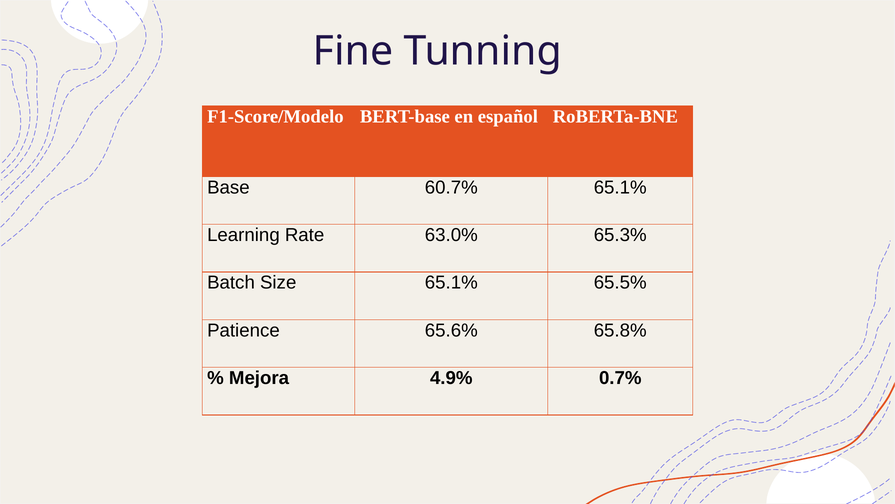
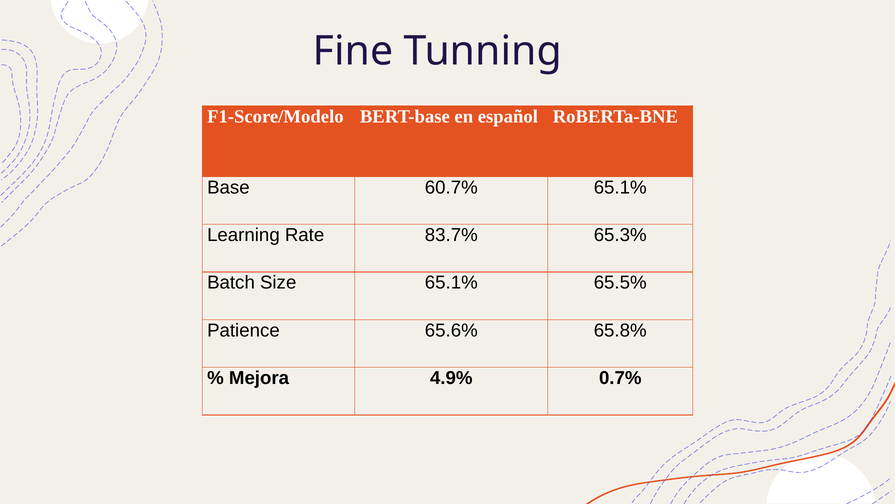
63.0%: 63.0% -> 83.7%
